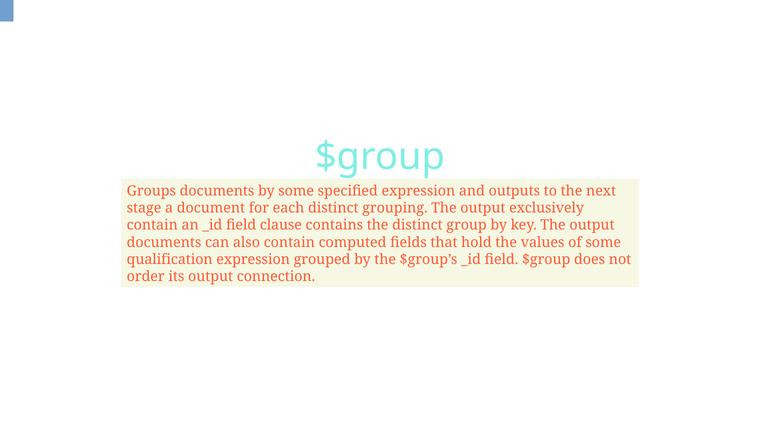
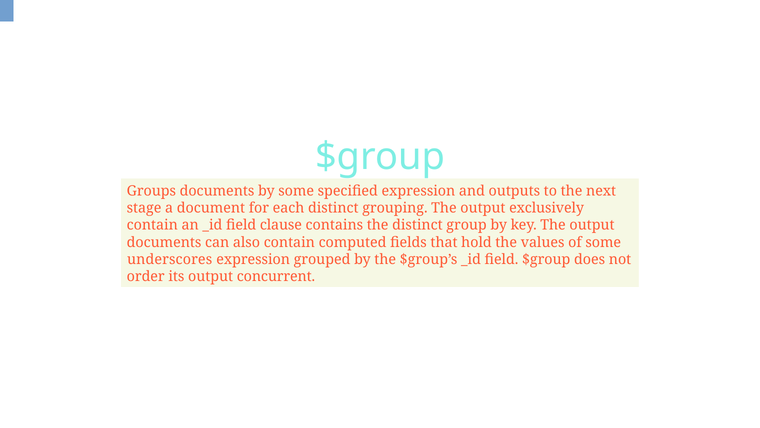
qualification: qualification -> underscores
connection: connection -> concurrent
